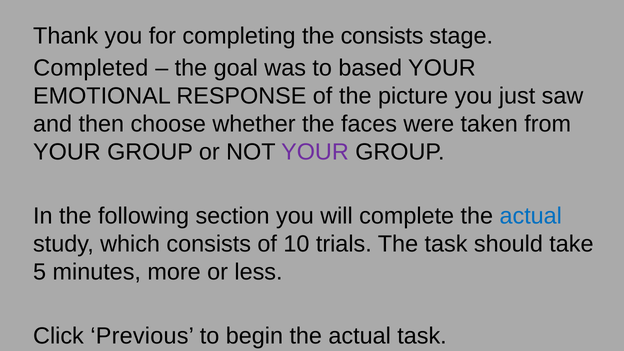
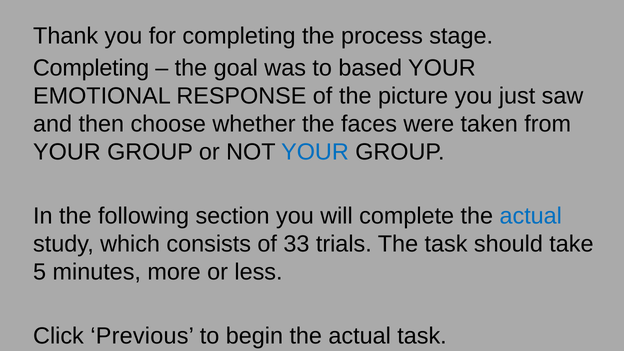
the consists: consists -> process
Completed at (91, 68): Completed -> Completing
YOUR at (315, 152) colour: purple -> blue
10: 10 -> 33
